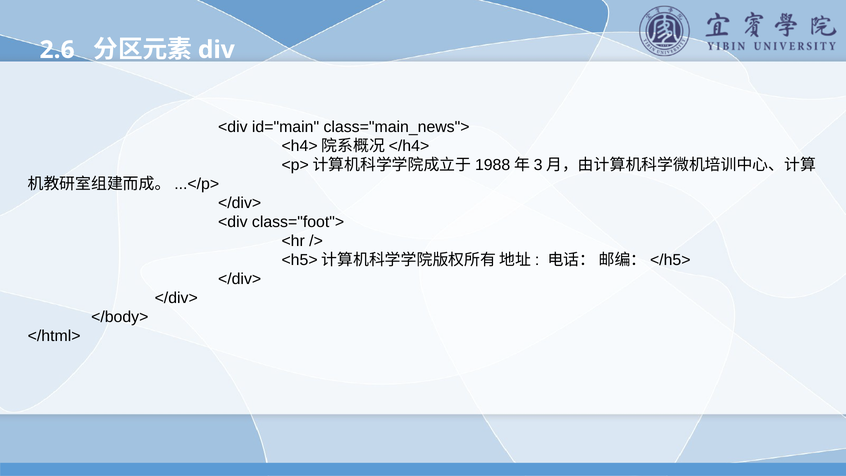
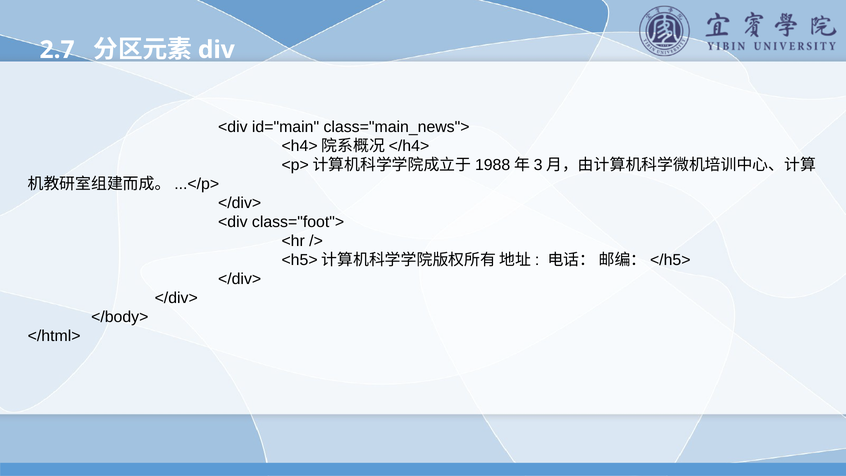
2.6: 2.6 -> 2.7
